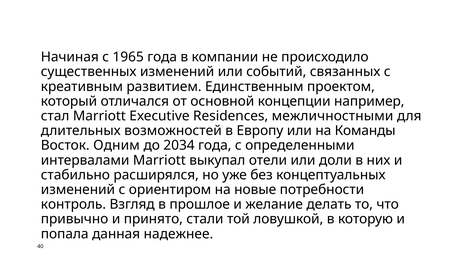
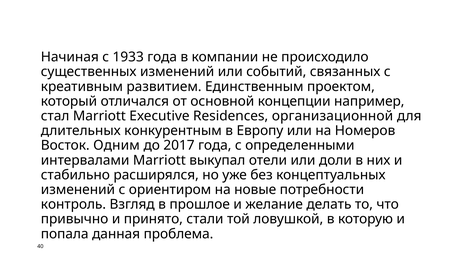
1965: 1965 -> 1933
межличностными: межличностными -> организационной
возможностей: возможностей -> конкурентным
Команды: Команды -> Номеров
2034: 2034 -> 2017
надежнее: надежнее -> проблема
